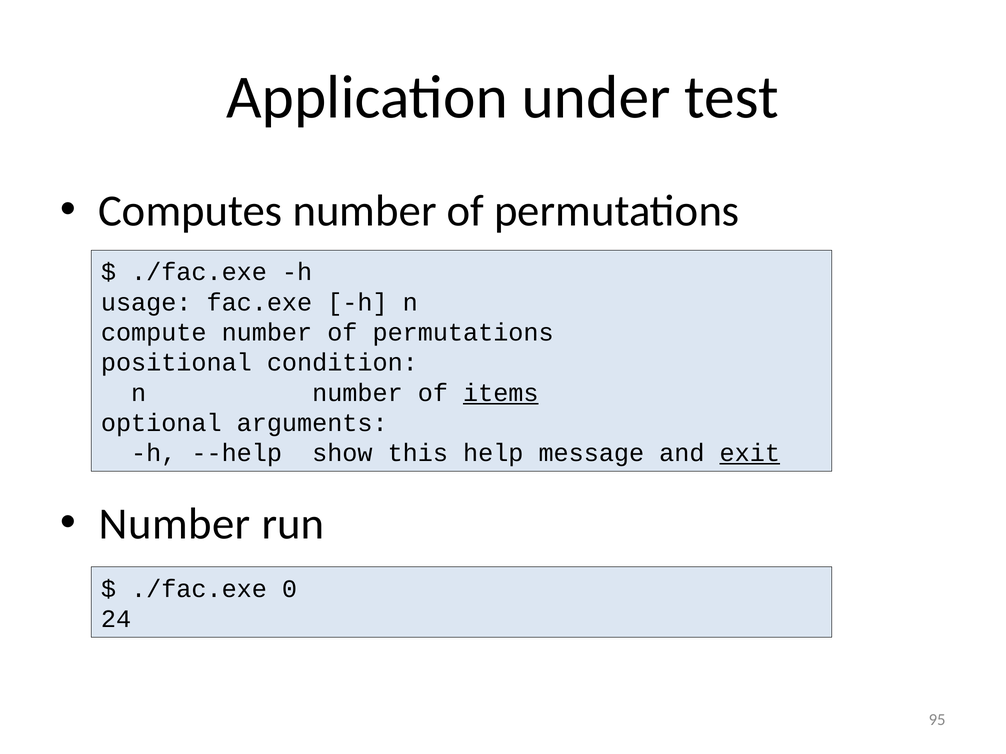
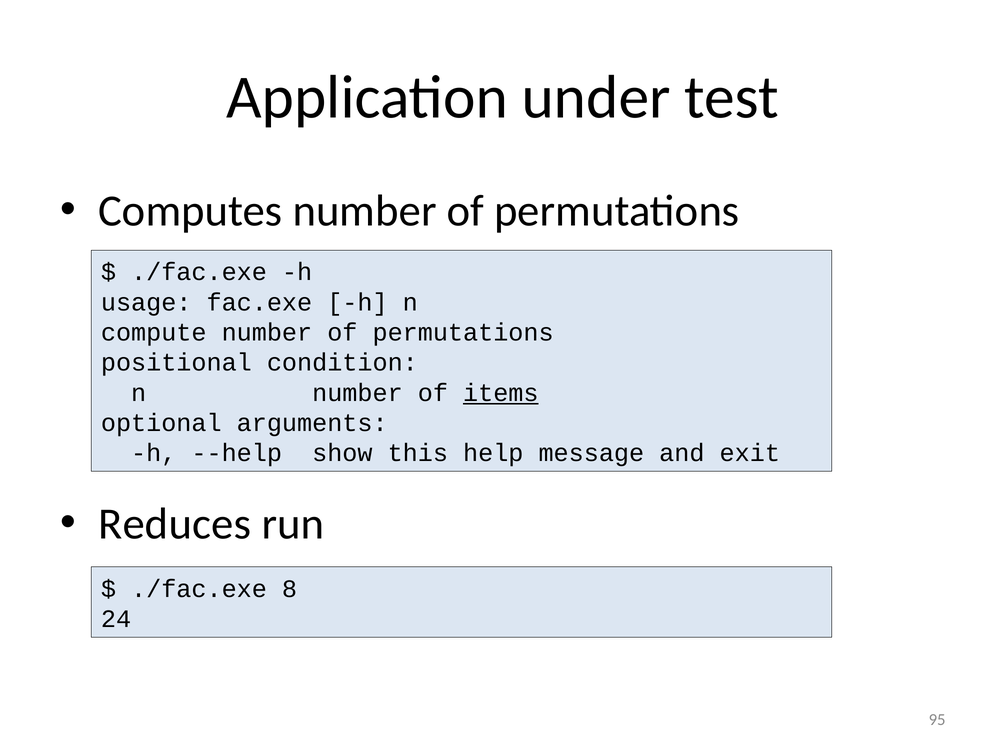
exit underline: present -> none
Number at (175, 524): Number -> Reduces
0: 0 -> 8
